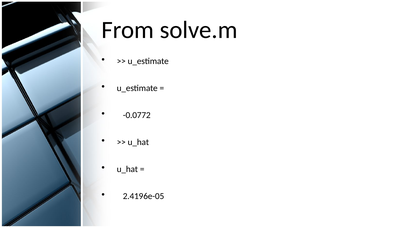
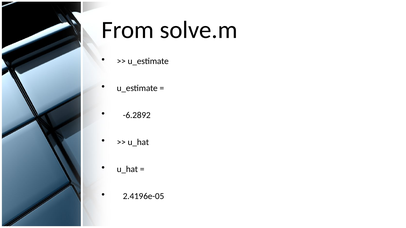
-0.0772: -0.0772 -> -6.2892
